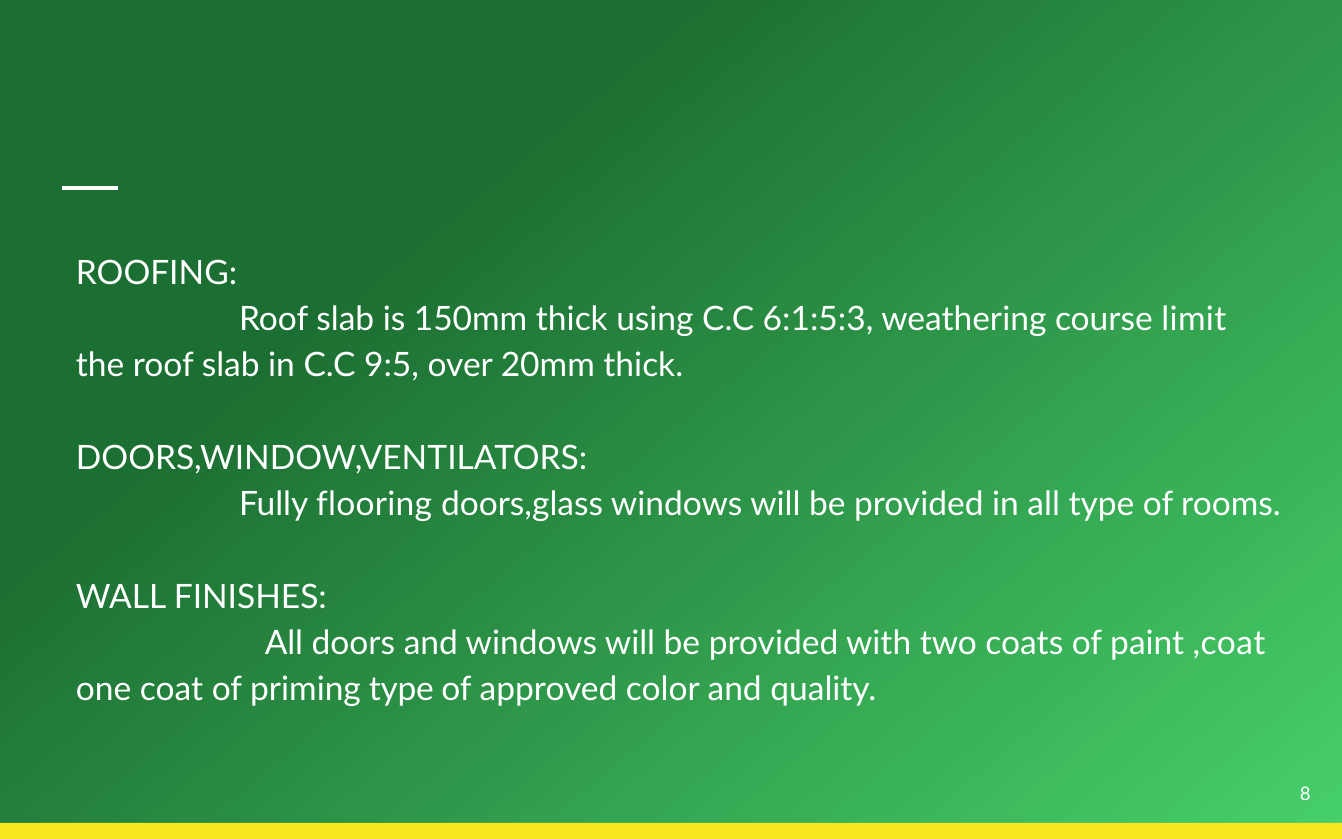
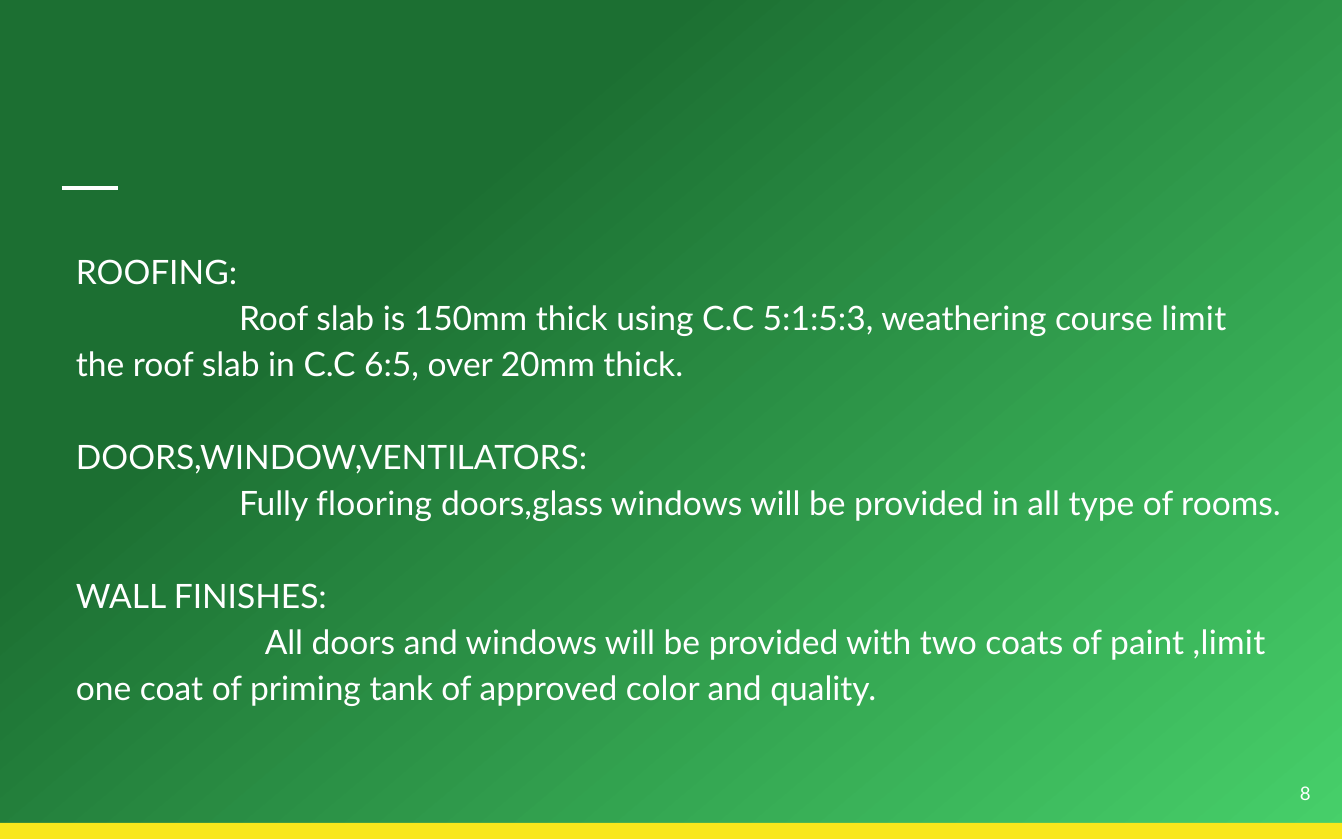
6:1:5:3: 6:1:5:3 -> 5:1:5:3
9:5: 9:5 -> 6:5
,coat: ,coat -> ,limit
priming type: type -> tank
